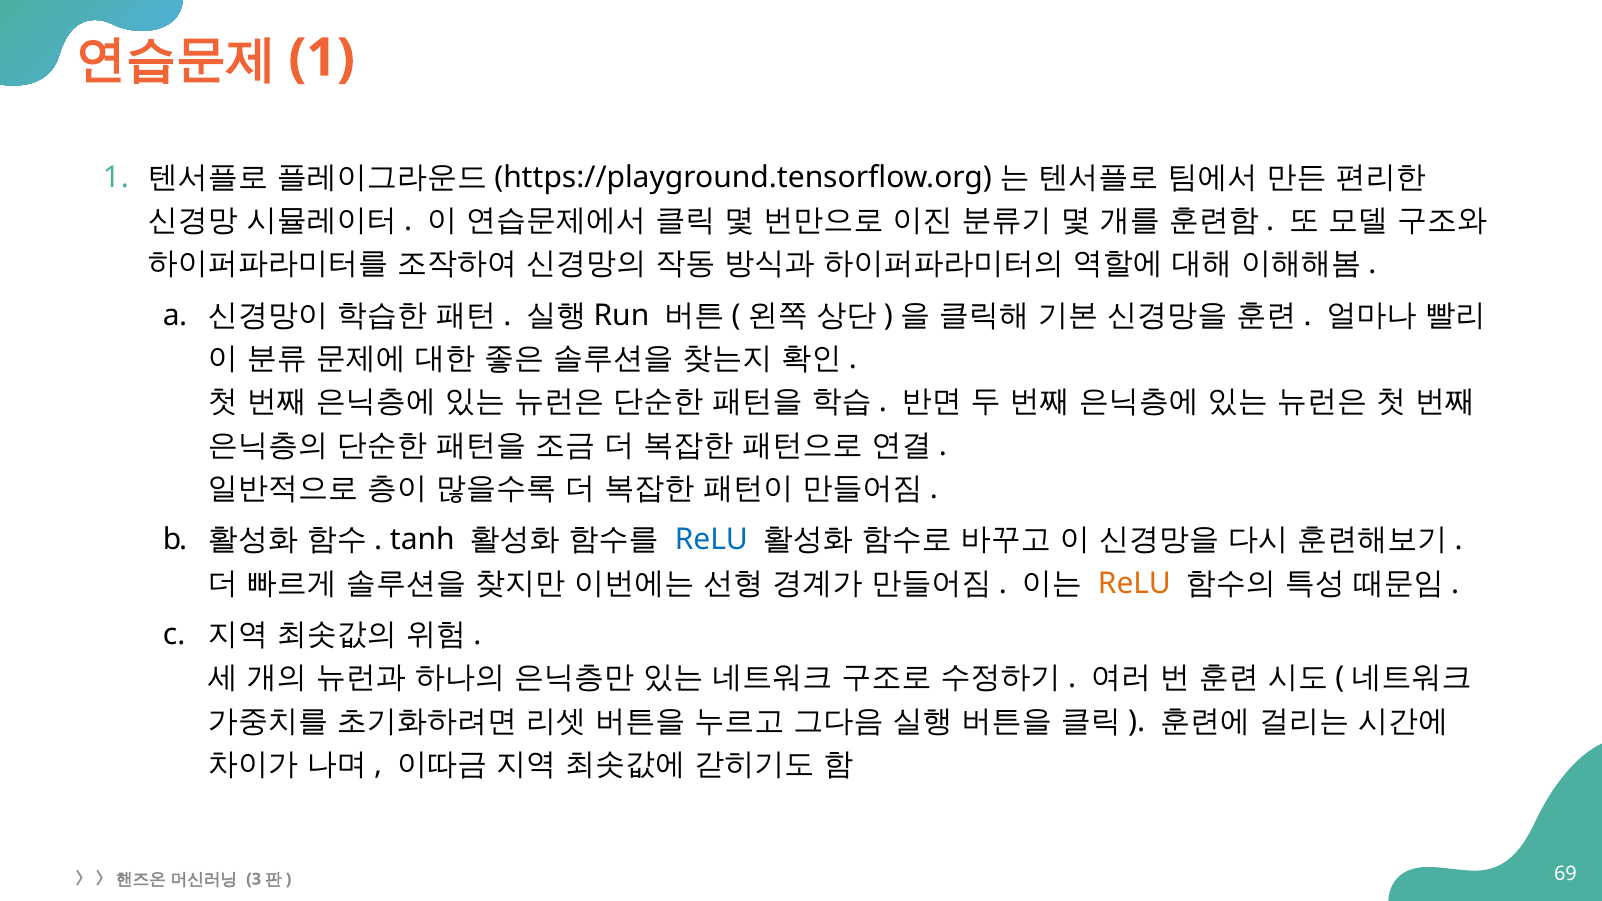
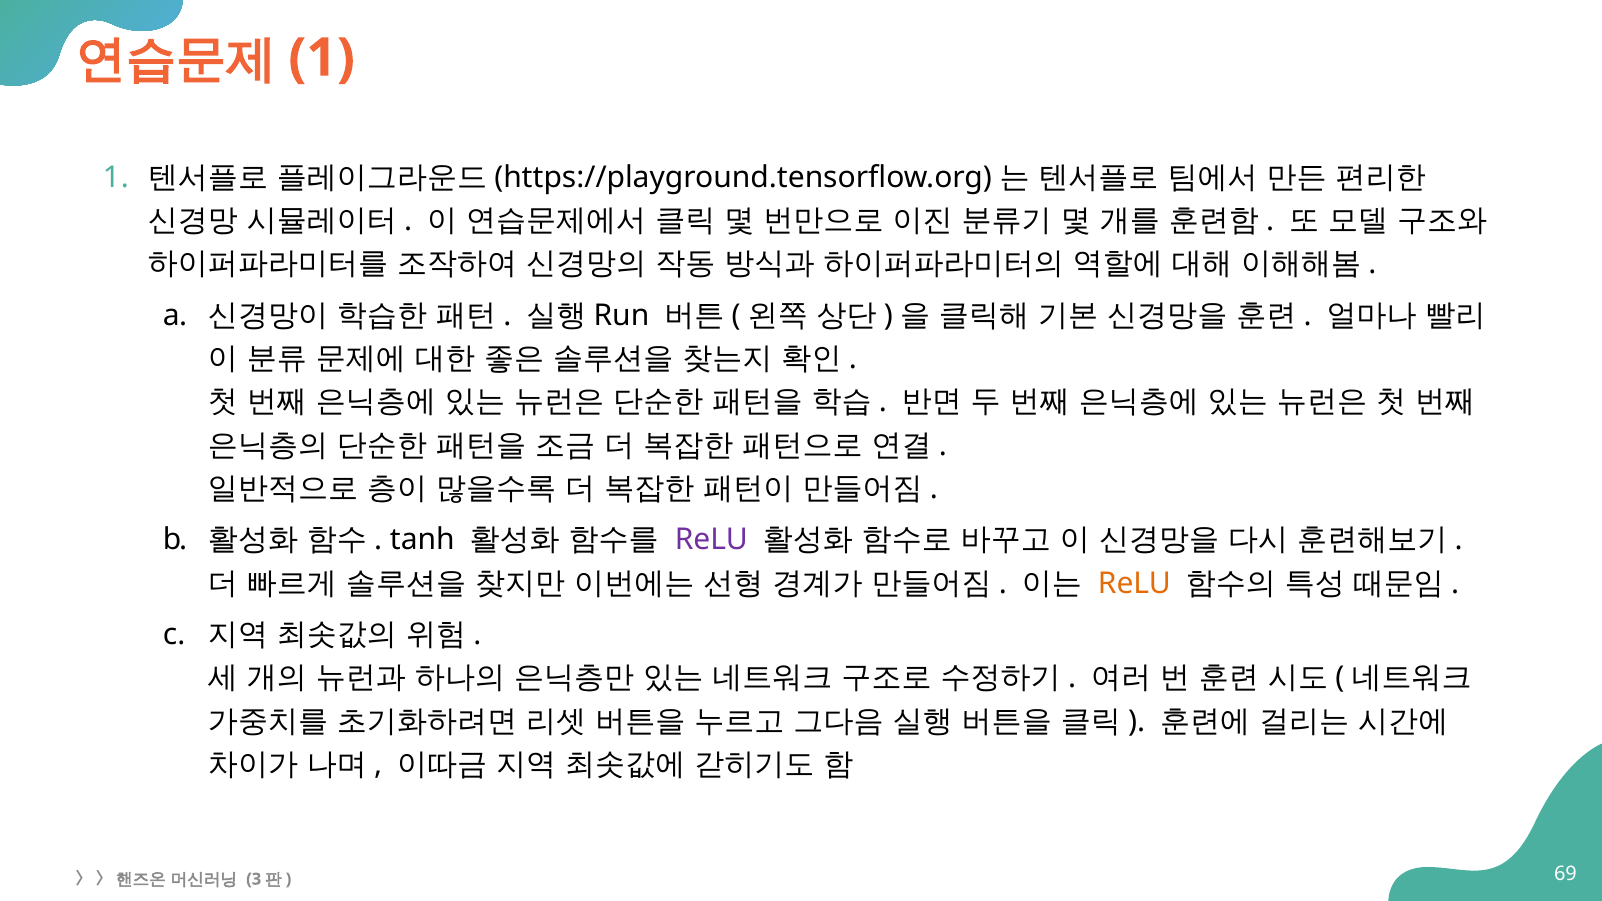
ReLU at (711, 540) colour: blue -> purple
